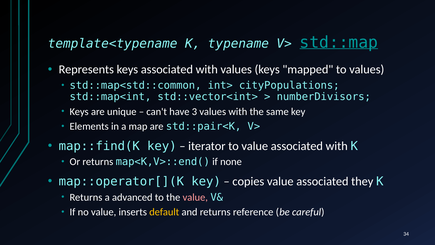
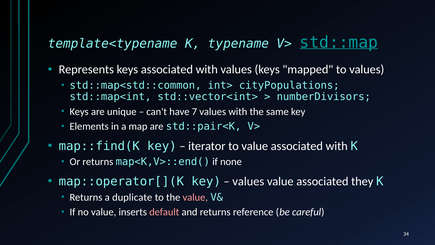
3: 3 -> 7
copies at (248, 181): copies -> values
advanced: advanced -> duplicate
default colour: yellow -> pink
